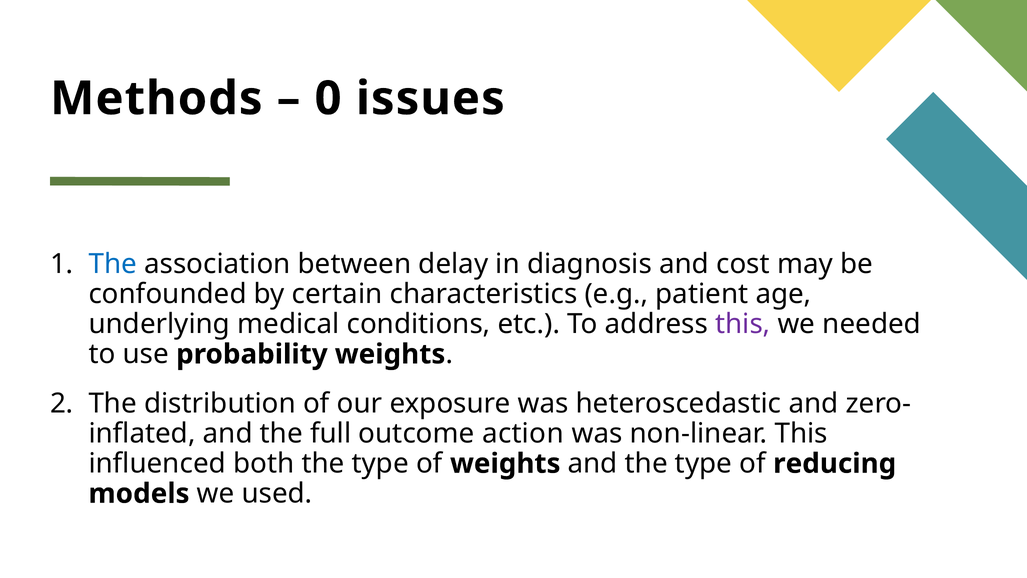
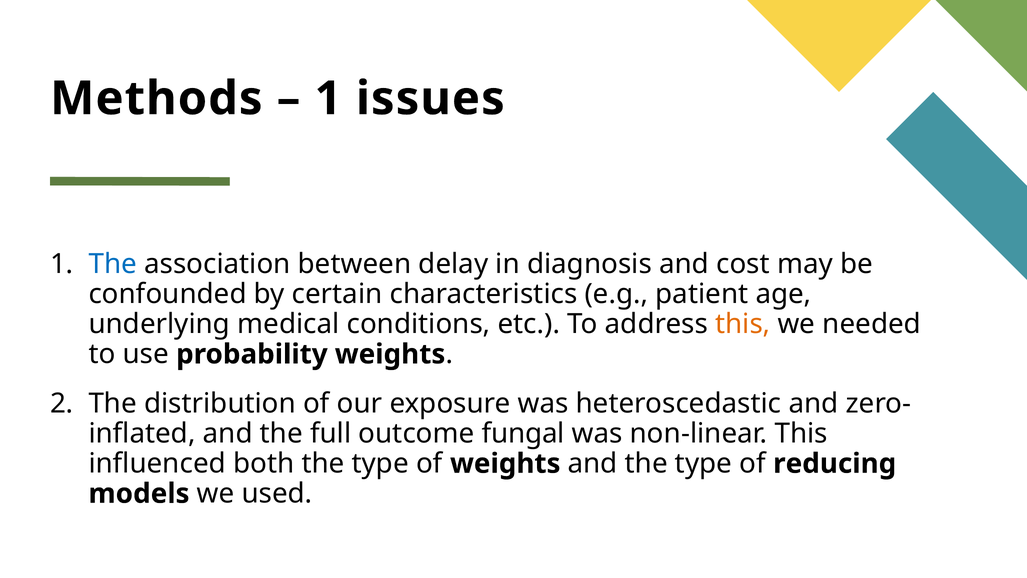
0 at (328, 99): 0 -> 1
this at (743, 324) colour: purple -> orange
action: action -> fungal
